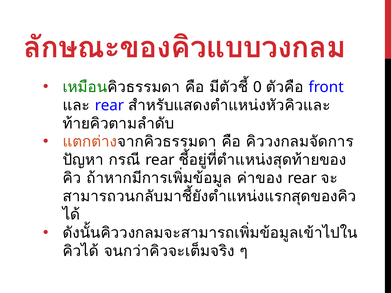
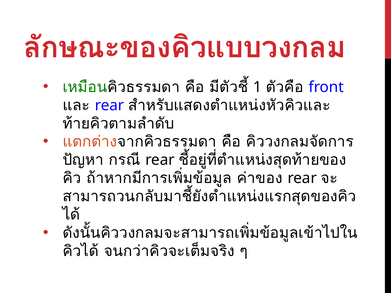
0: 0 -> 1
